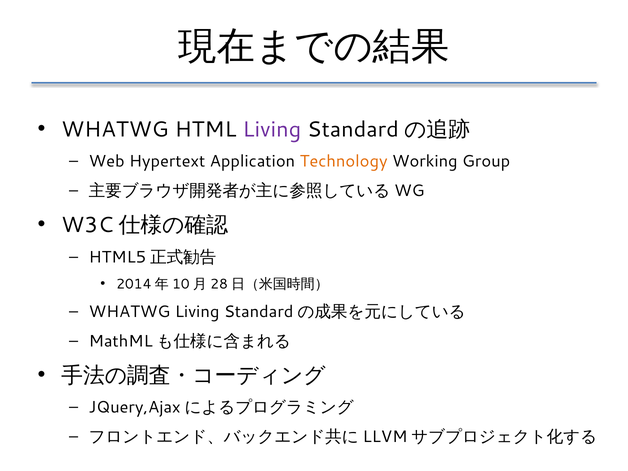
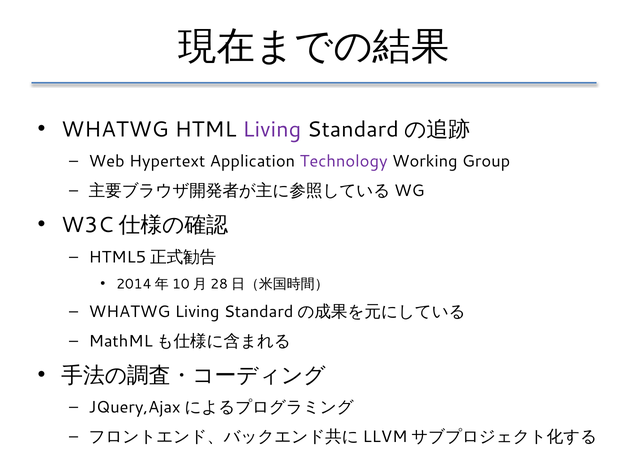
Technology colour: orange -> purple
